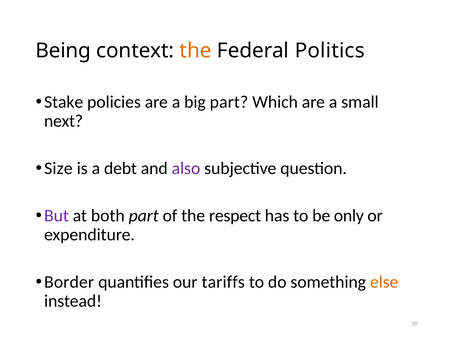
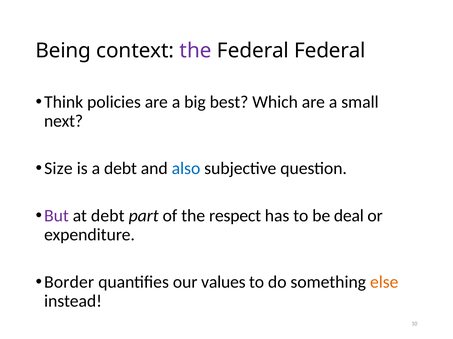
the at (196, 51) colour: orange -> purple
Federal Politics: Politics -> Federal
Stake: Stake -> Think
big part: part -> best
also colour: purple -> blue
at both: both -> debt
only: only -> deal
tariffs: tariffs -> values
